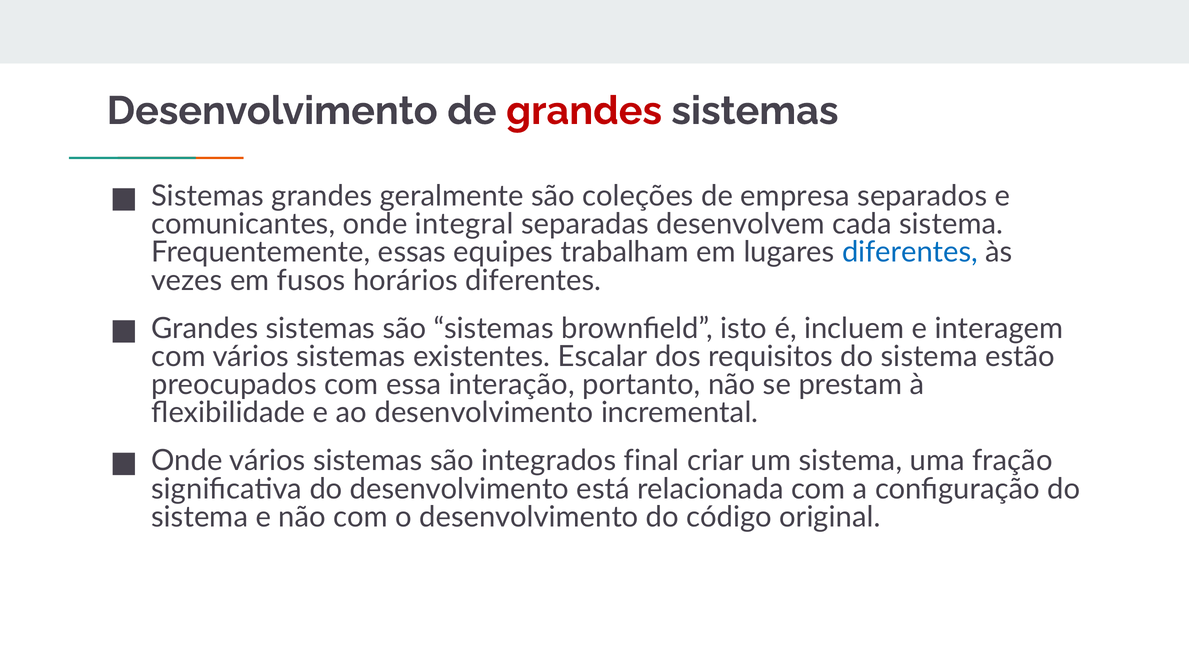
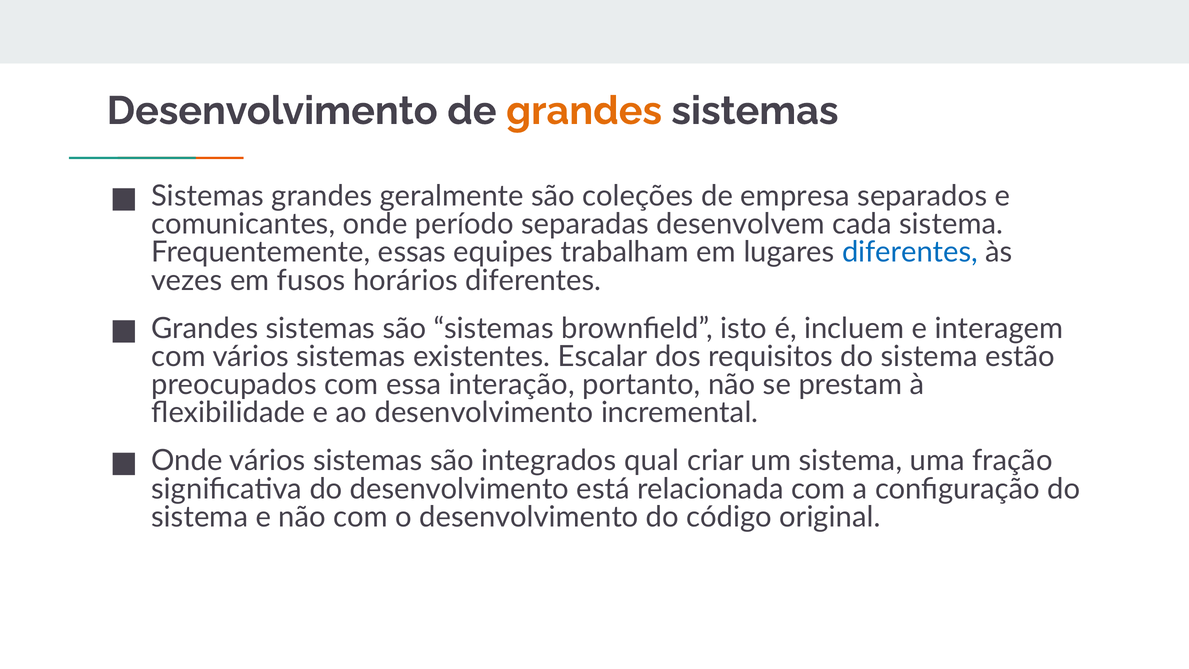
grandes at (584, 111) colour: red -> orange
integral: integral -> período
final: final -> qual
